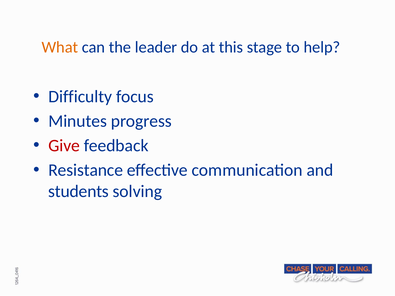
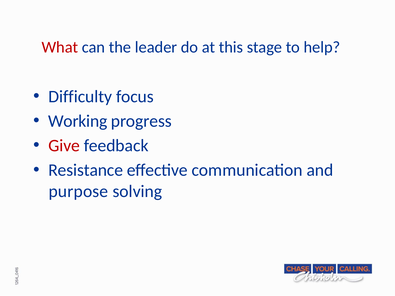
What colour: orange -> red
Minutes: Minutes -> Working
students: students -> purpose
